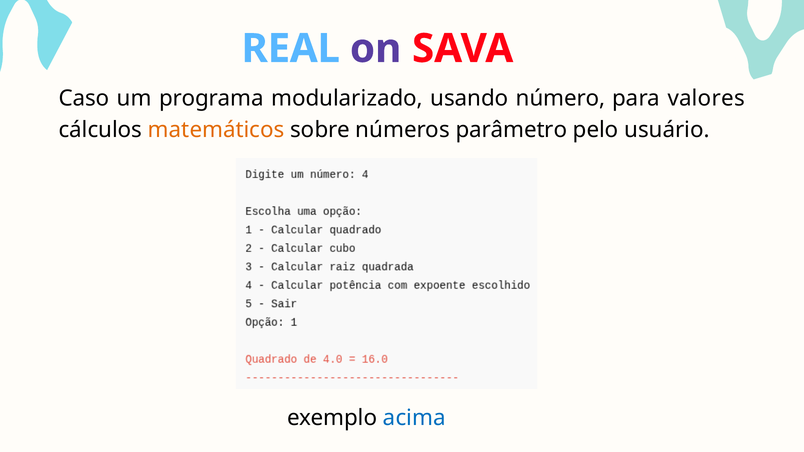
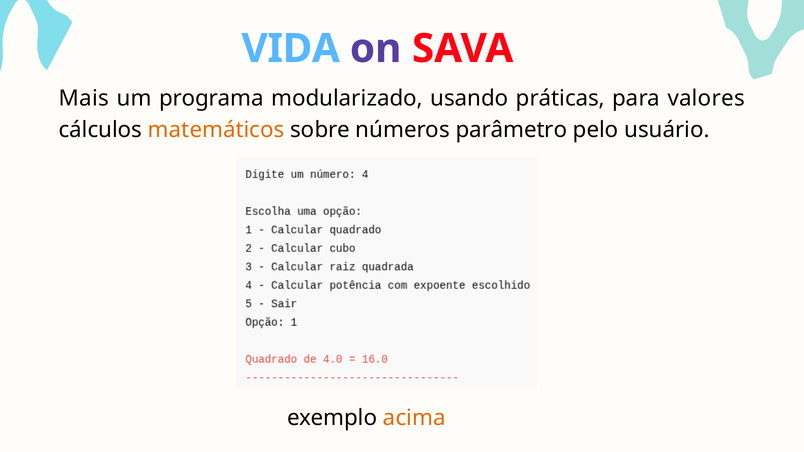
REAL: REAL -> VIDA
Caso: Caso -> Mais
número: número -> práticas
acima colour: blue -> orange
